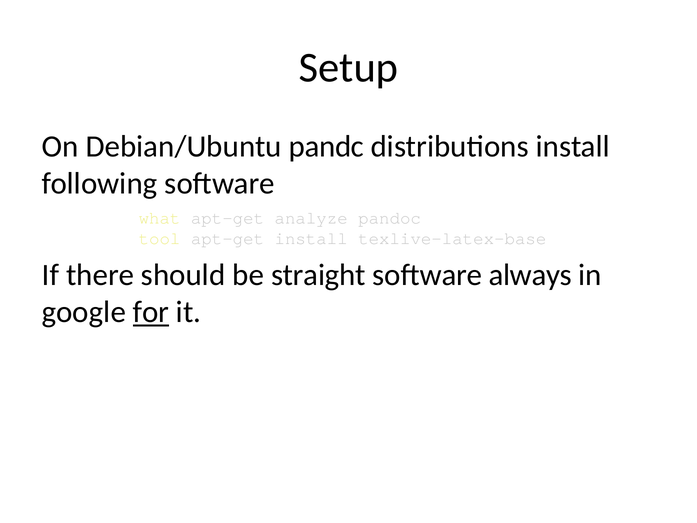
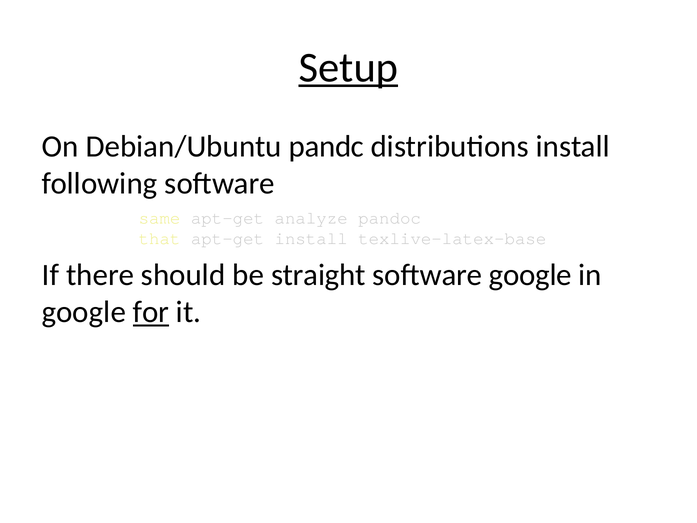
Setup underline: none -> present
what: what -> same
tool: tool -> that
software always: always -> google
